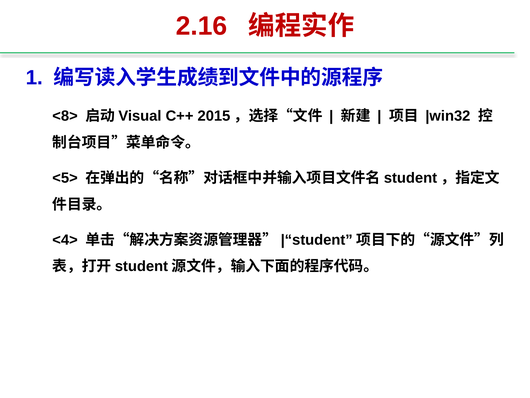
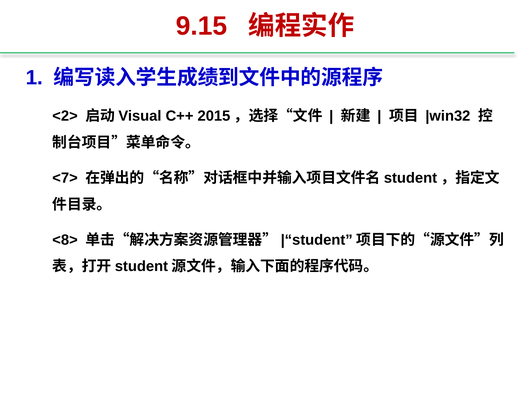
2.16: 2.16 -> 9.15
<8>: <8> -> <2>
<5>: <5> -> <7>
<4>: <4> -> <8>
